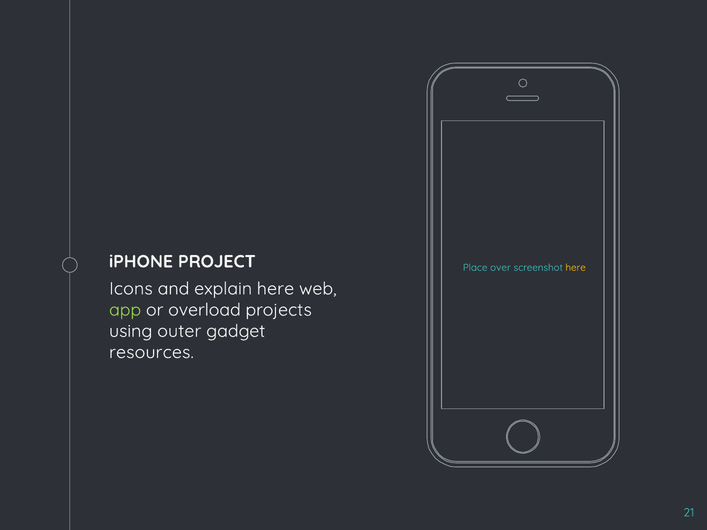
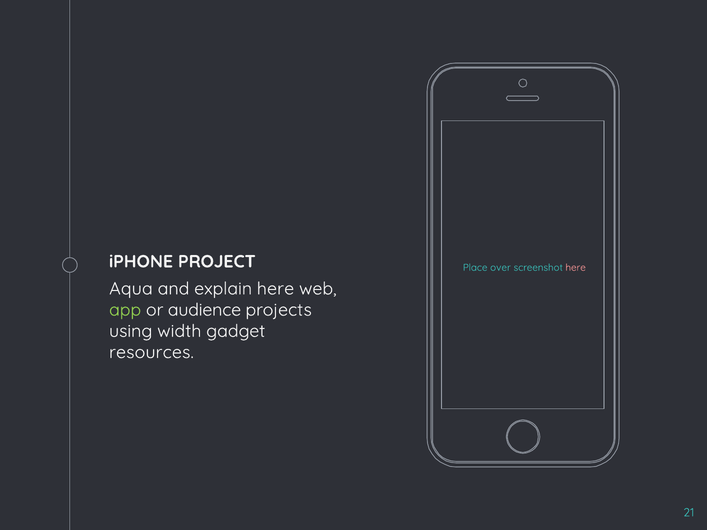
here at (576, 268) colour: yellow -> pink
Icons: Icons -> Aqua
overload: overload -> audience
outer: outer -> width
